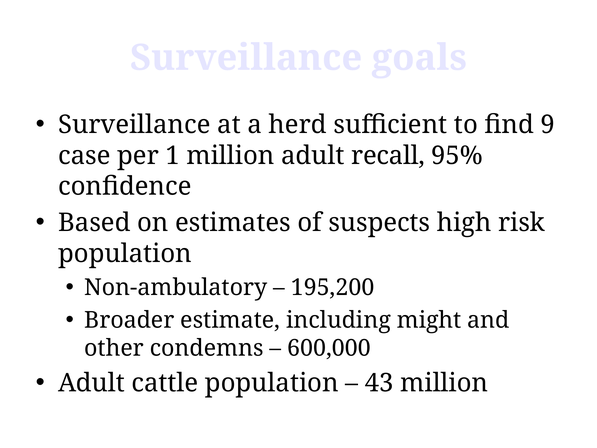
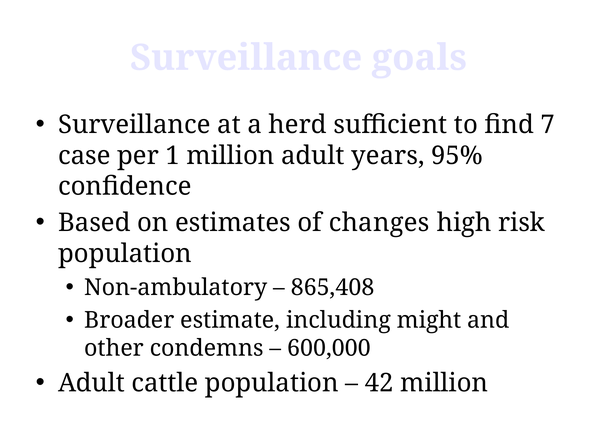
9: 9 -> 7
recall: recall -> years
suspects: suspects -> changes
195,200: 195,200 -> 865,408
43: 43 -> 42
